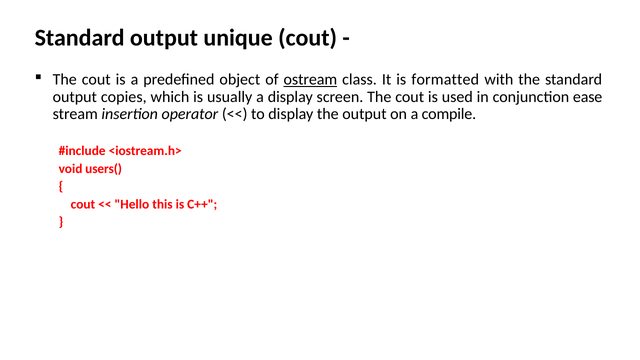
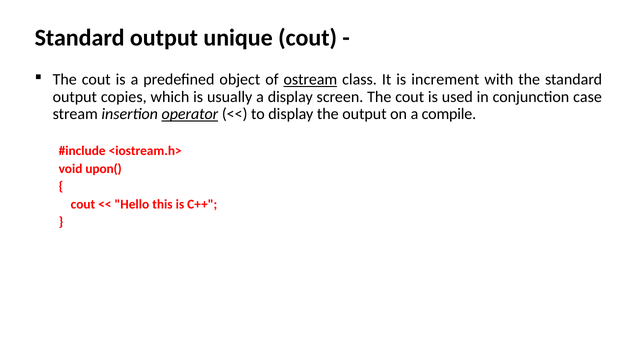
formatted: formatted -> increment
ease: ease -> case
operator underline: none -> present
users(: users( -> upon(
